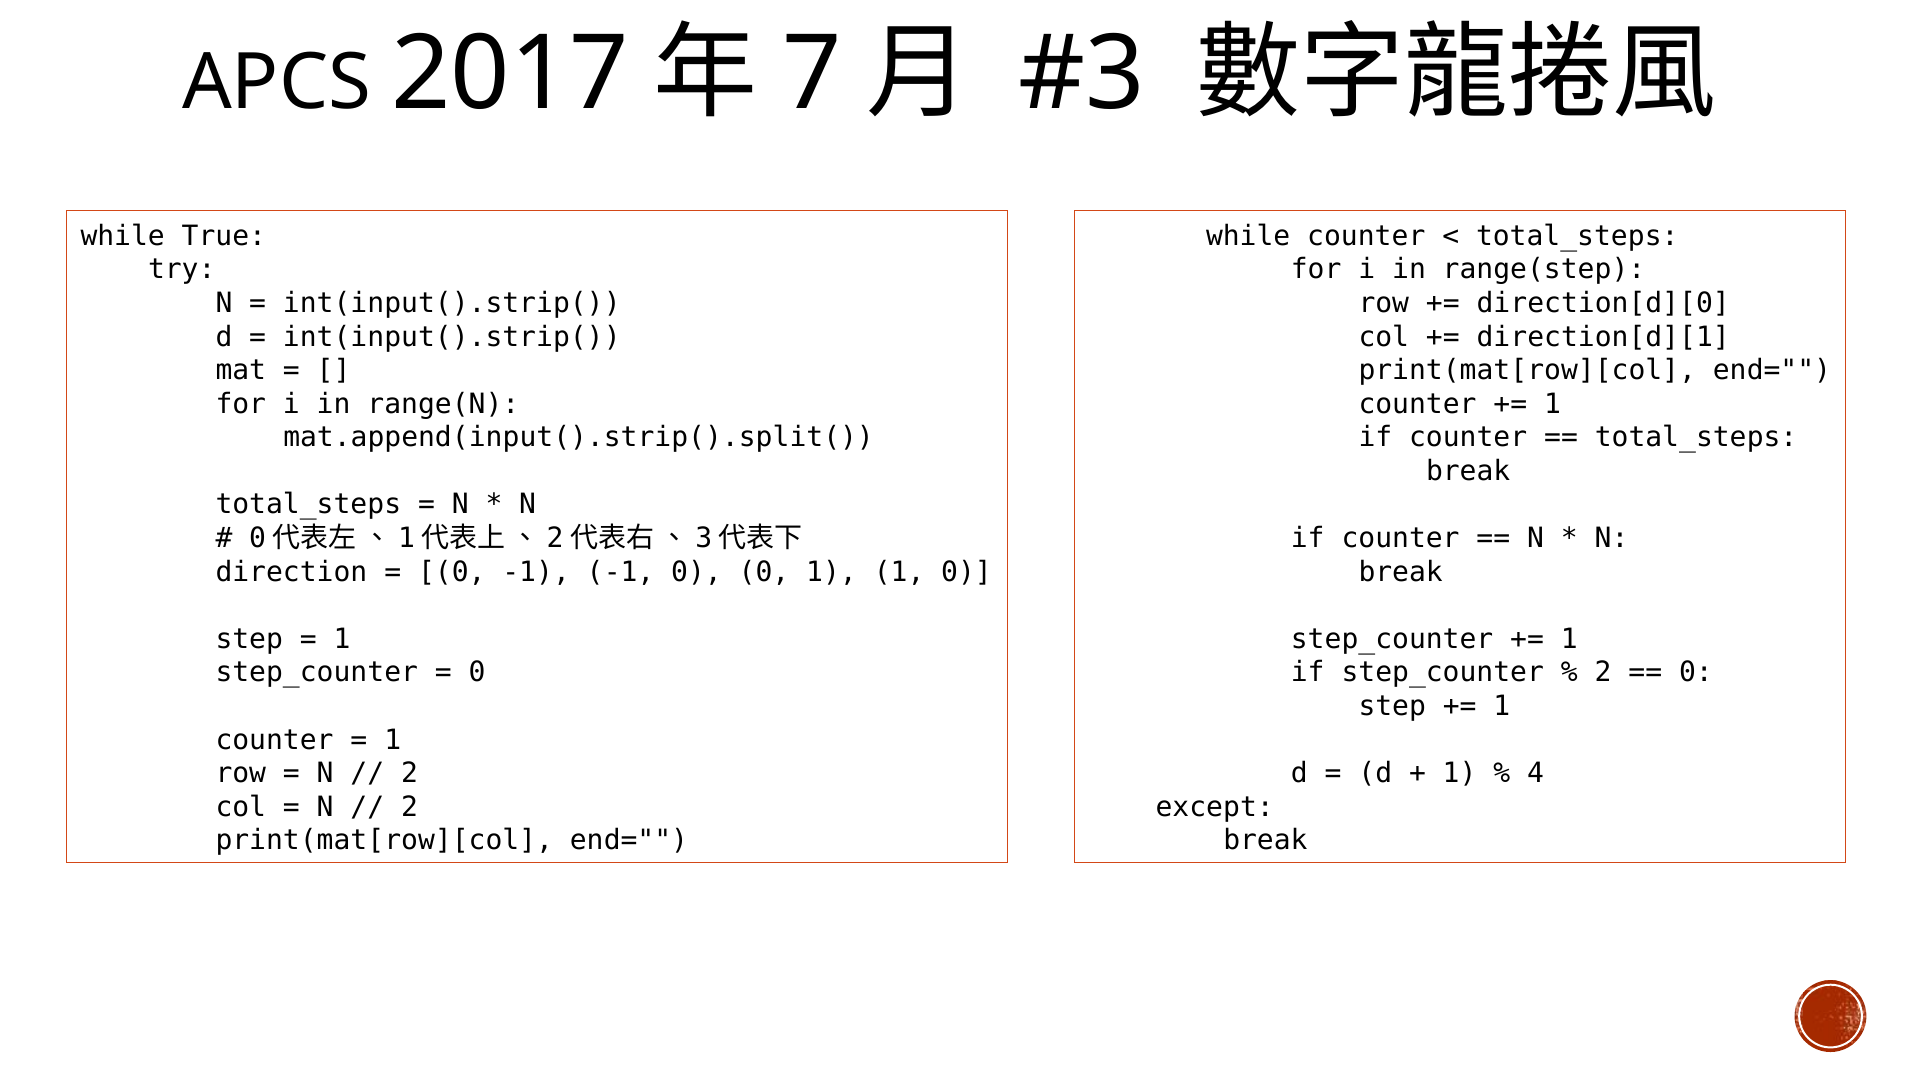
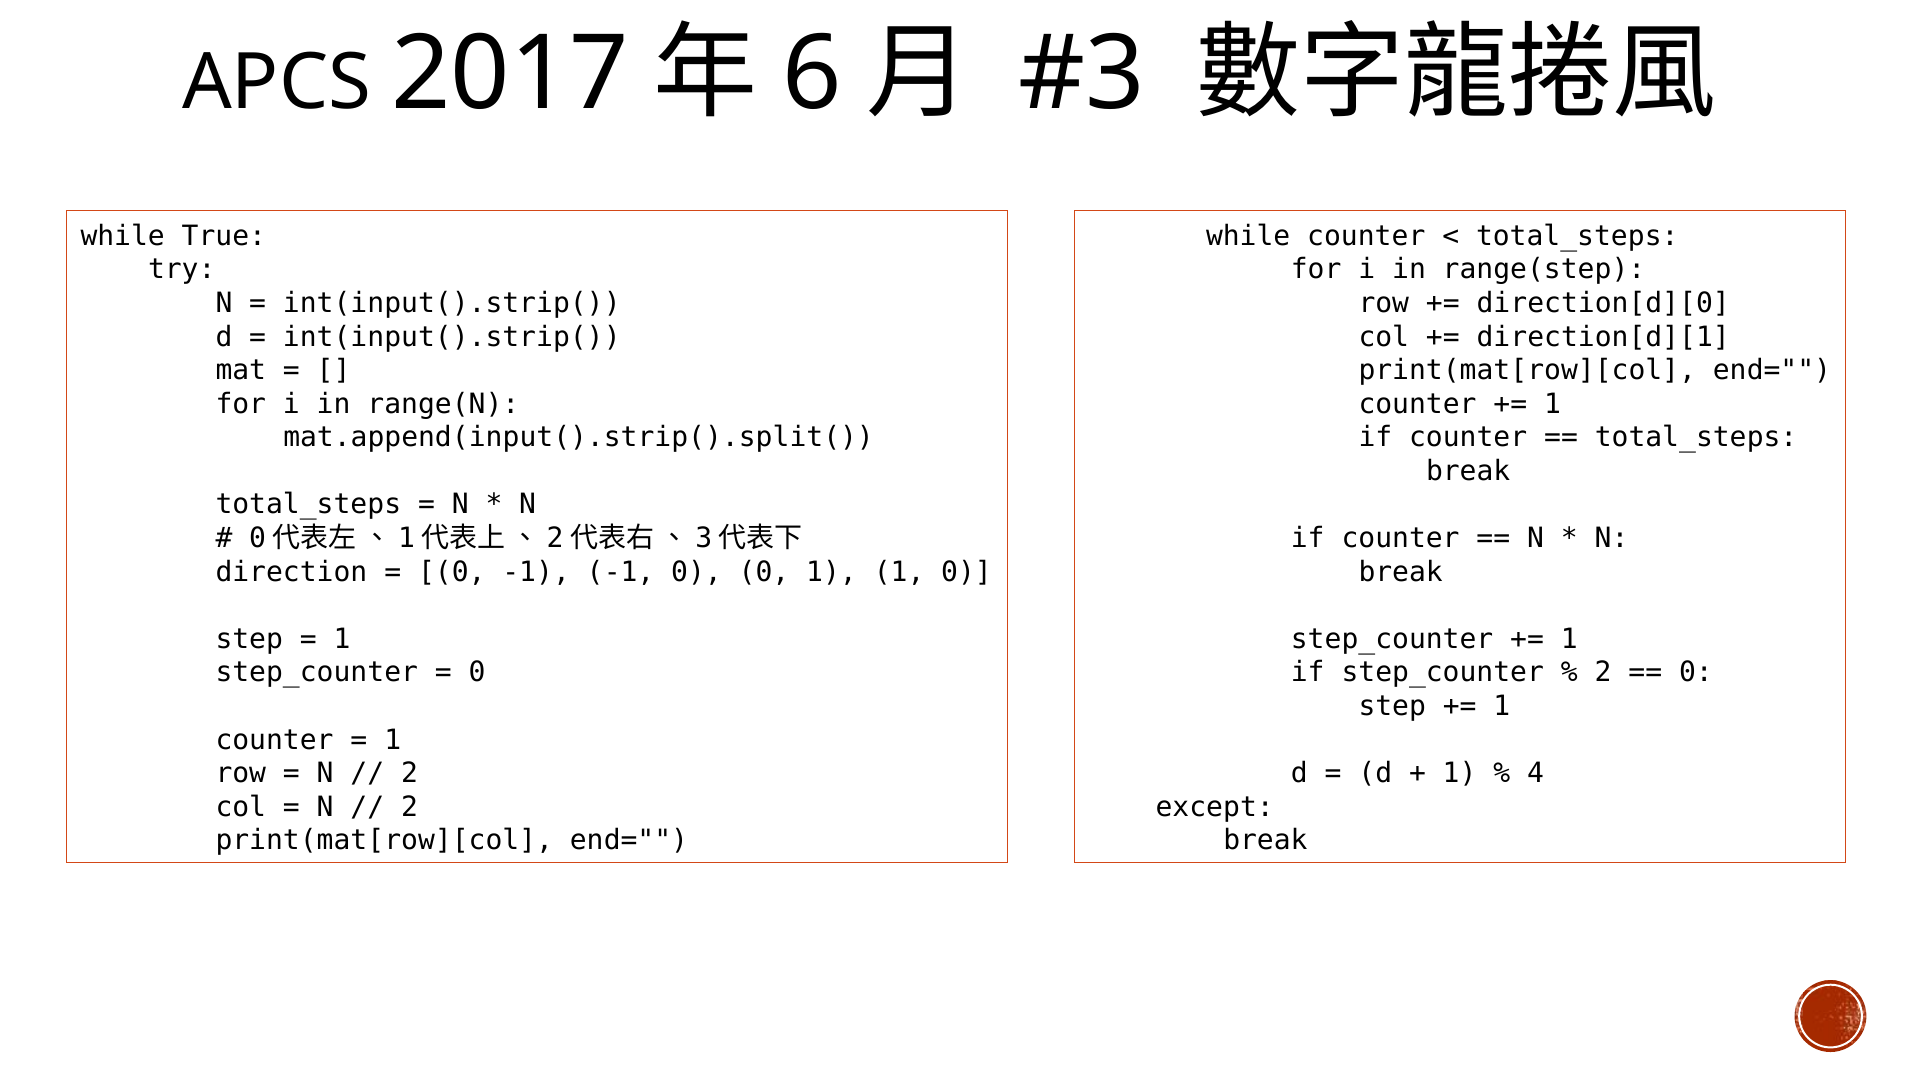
7: 7 -> 6
